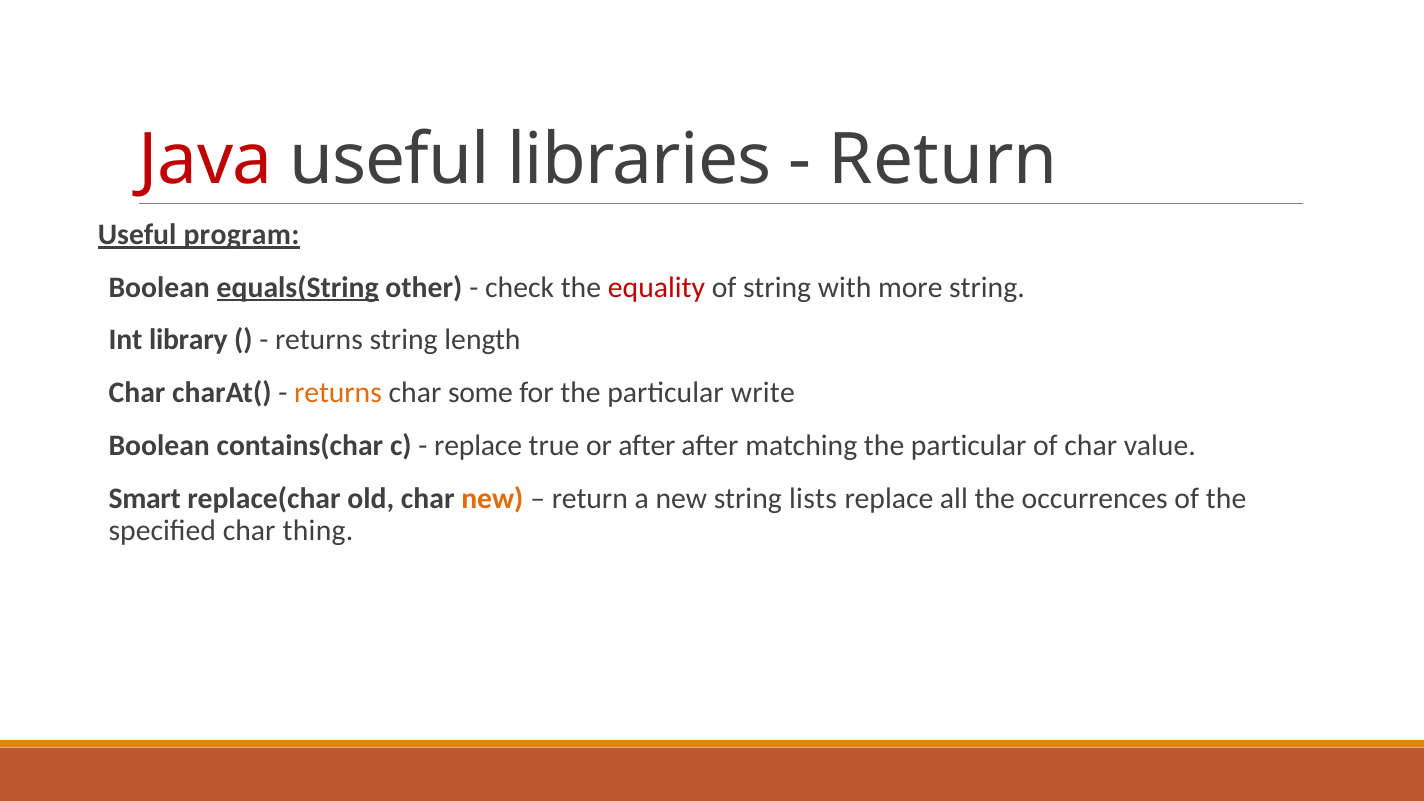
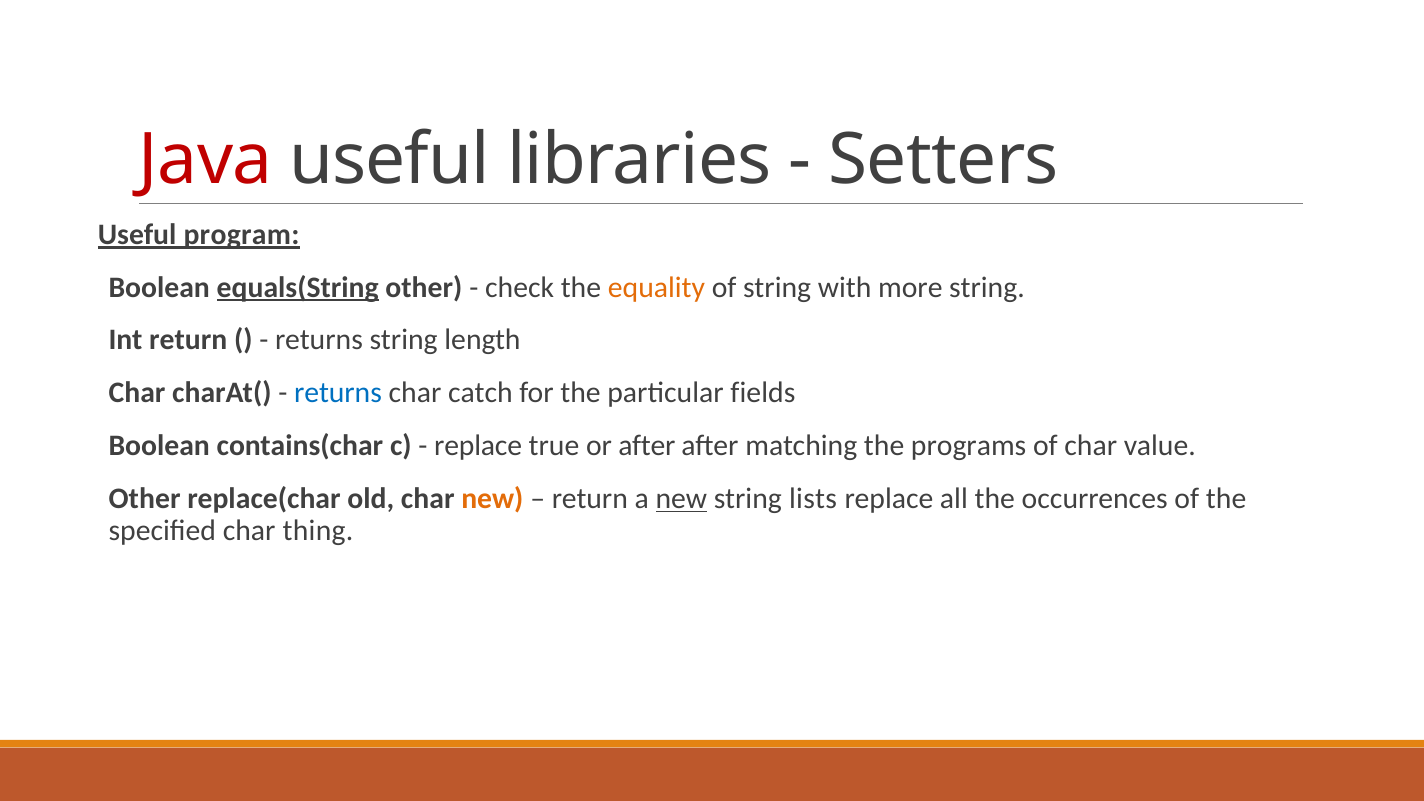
Return at (943, 160): Return -> Setters
equality colour: red -> orange
Int library: library -> return
returns at (338, 393) colour: orange -> blue
some: some -> catch
write: write -> fields
matching the particular: particular -> programs
Smart at (145, 499): Smart -> Other
new at (681, 499) underline: none -> present
